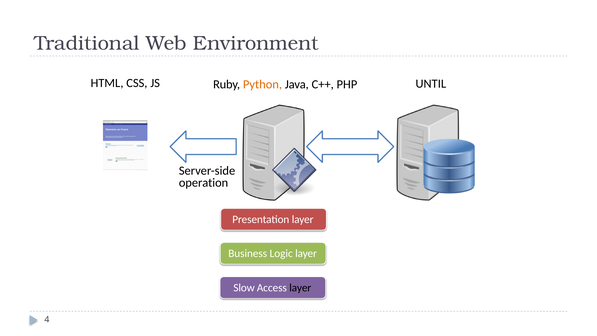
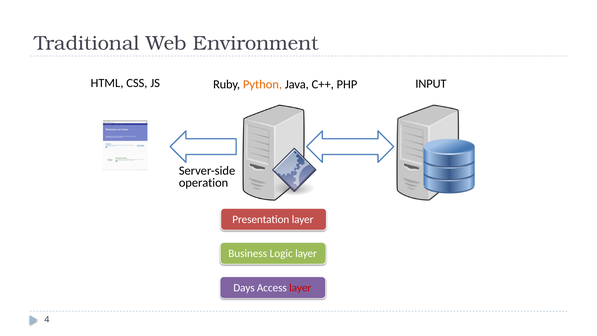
UNTIL: UNTIL -> INPUT
Slow: Slow -> Days
layer at (300, 287) colour: black -> red
